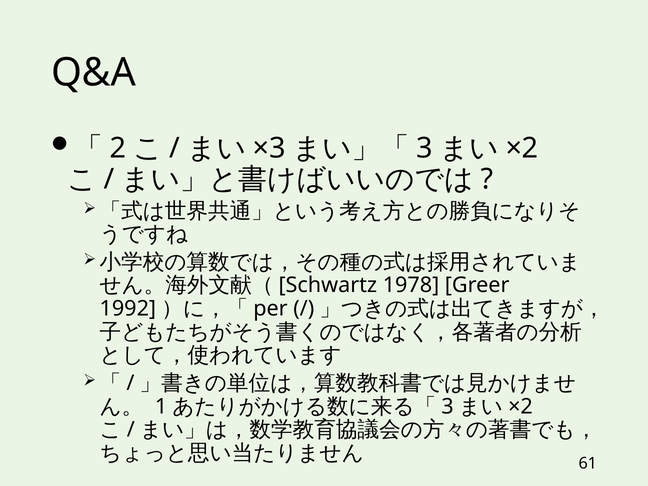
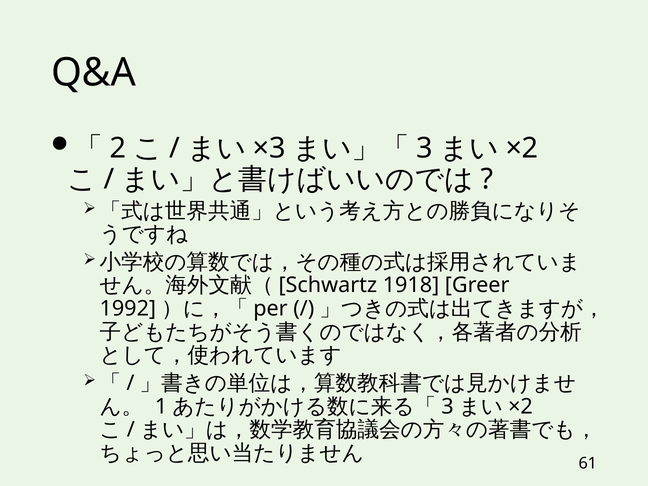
1978: 1978 -> 1918
